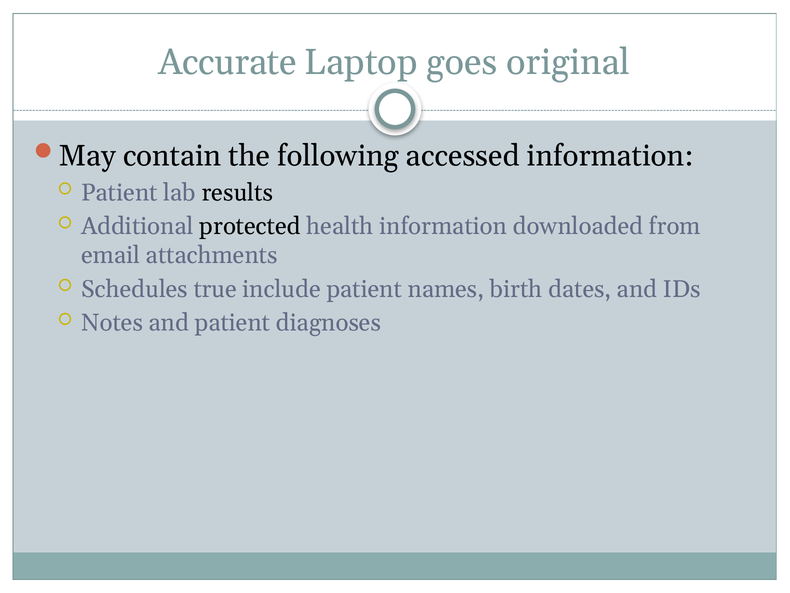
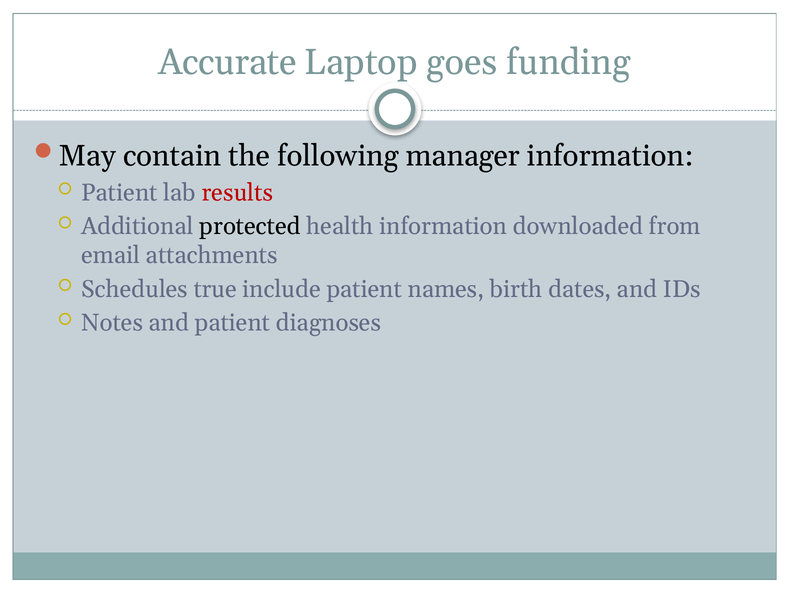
original: original -> funding
accessed: accessed -> manager
results colour: black -> red
